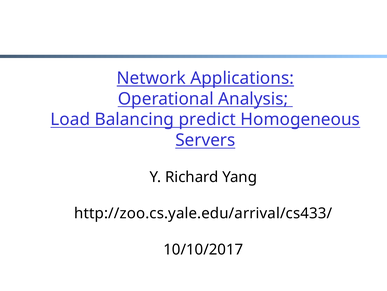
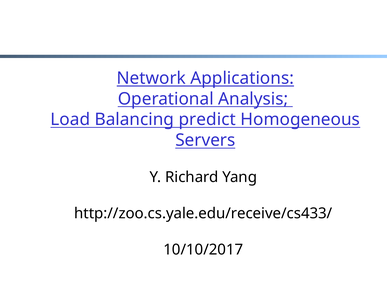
http://zoo.cs.yale.edu/arrival/cs433/: http://zoo.cs.yale.edu/arrival/cs433/ -> http://zoo.cs.yale.edu/receive/cs433/
